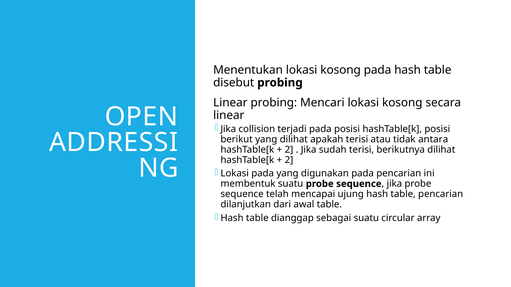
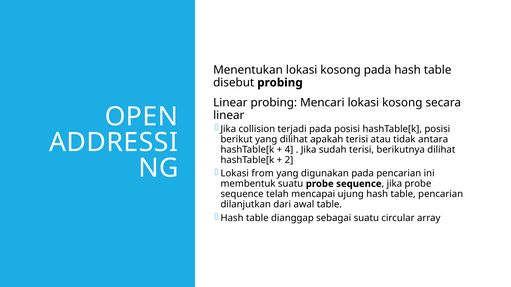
2 at (289, 150): 2 -> 4
Lokasi pada: pada -> from
